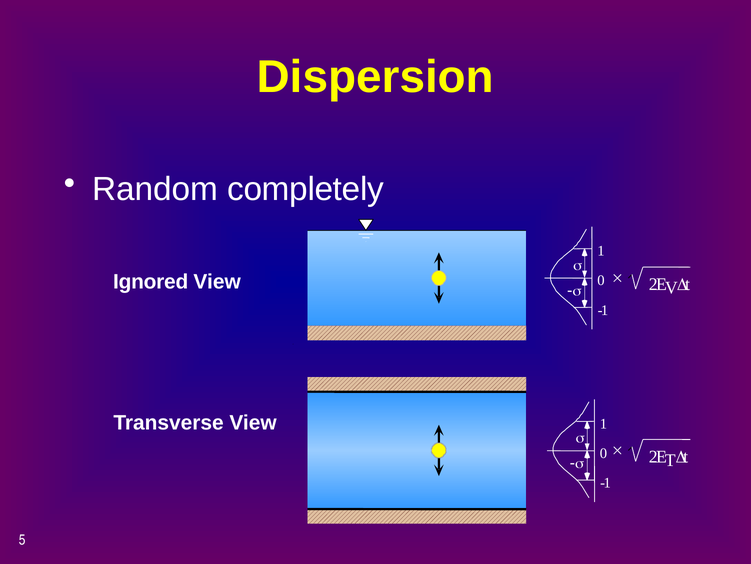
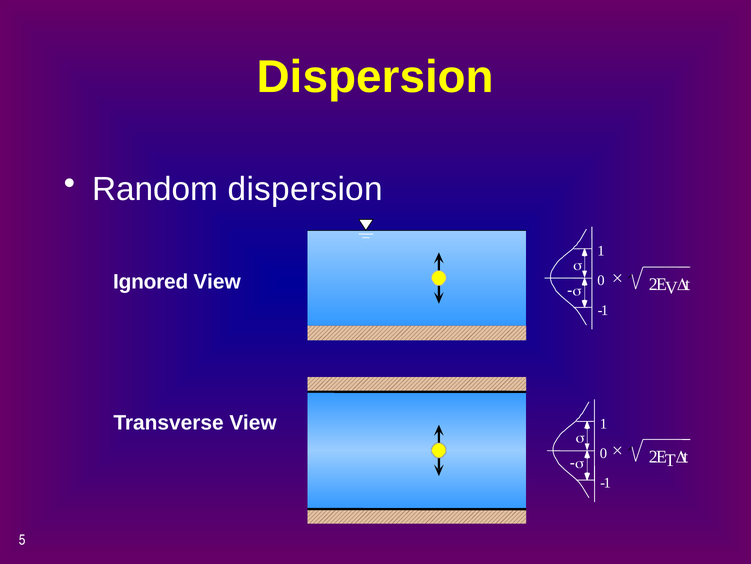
Random completely: completely -> dispersion
